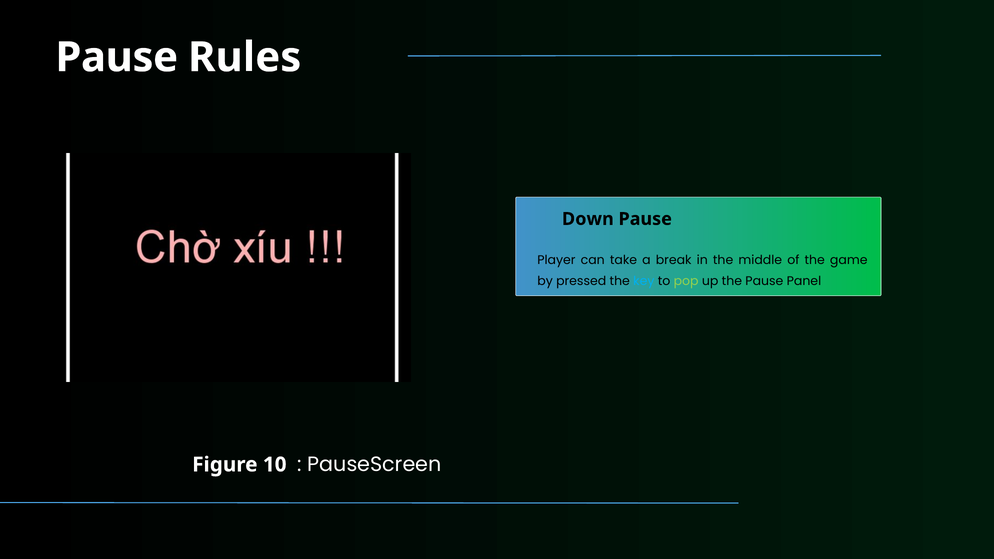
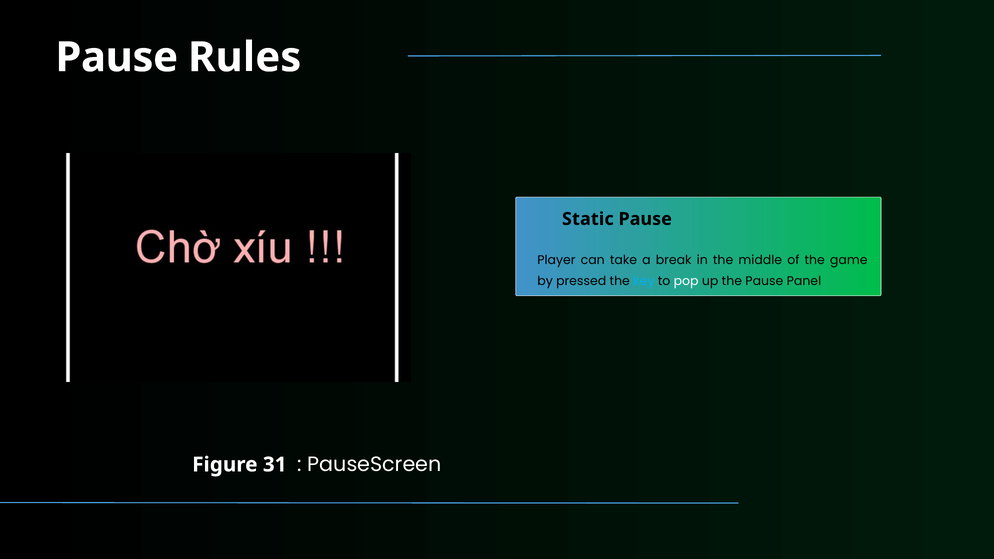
Down: Down -> Static
pop colour: light green -> white
10: 10 -> 31
